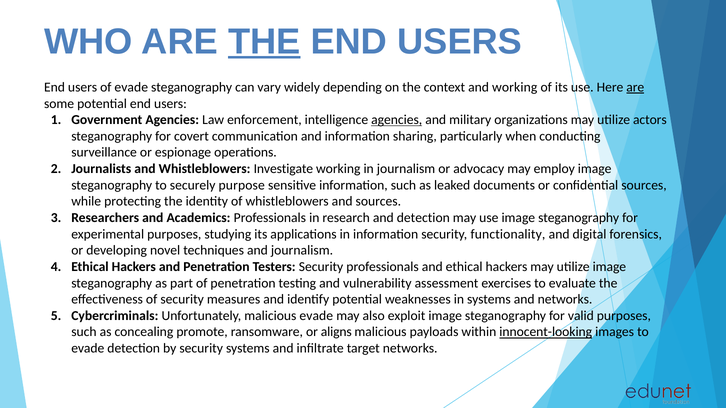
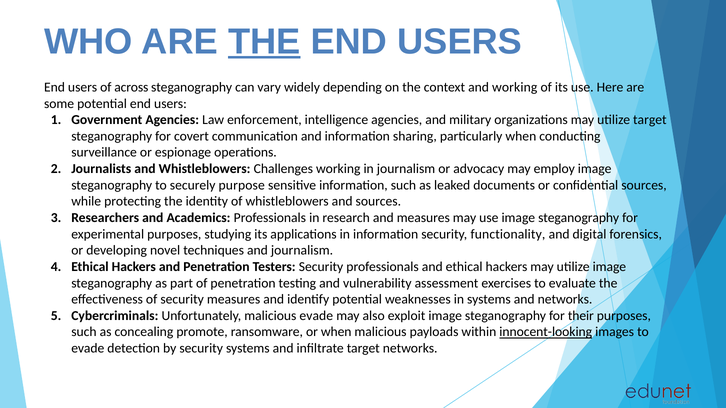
of evade: evade -> across
are at (635, 87) underline: present -> none
agencies at (397, 120) underline: present -> none
utilize actors: actors -> target
Investigate: Investigate -> Challenges
and detection: detection -> measures
valid: valid -> their
or aligns: aligns -> when
